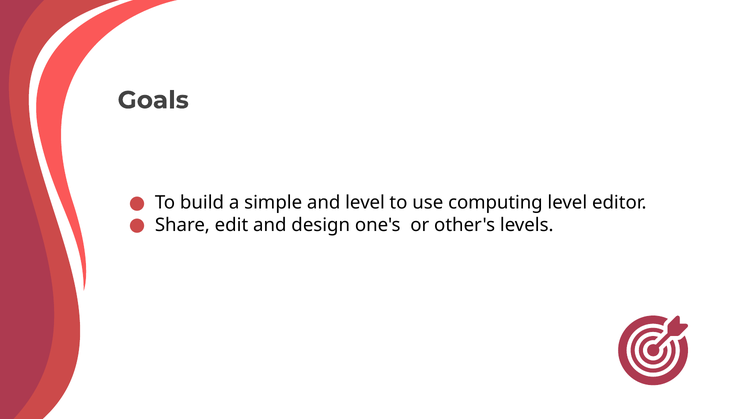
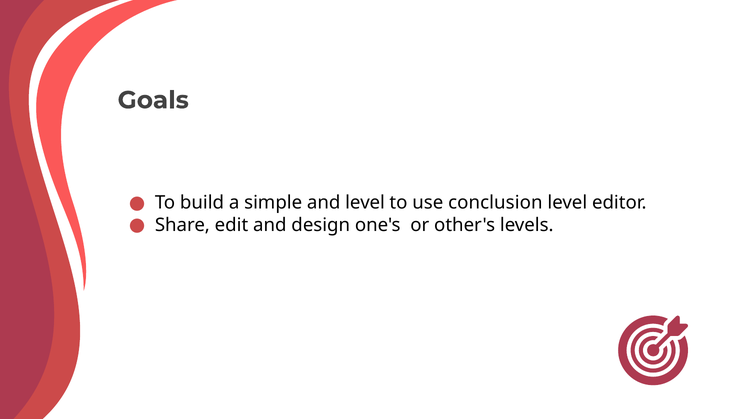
computing: computing -> conclusion
